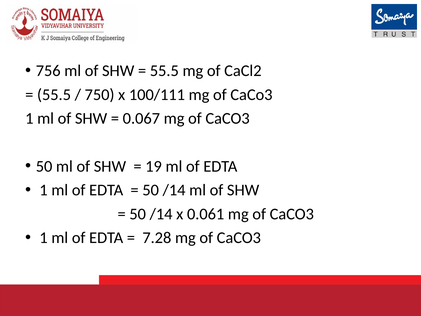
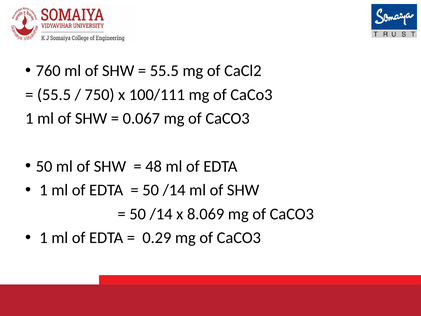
756: 756 -> 760
19: 19 -> 48
0.061: 0.061 -> 8.069
7.28: 7.28 -> 0.29
